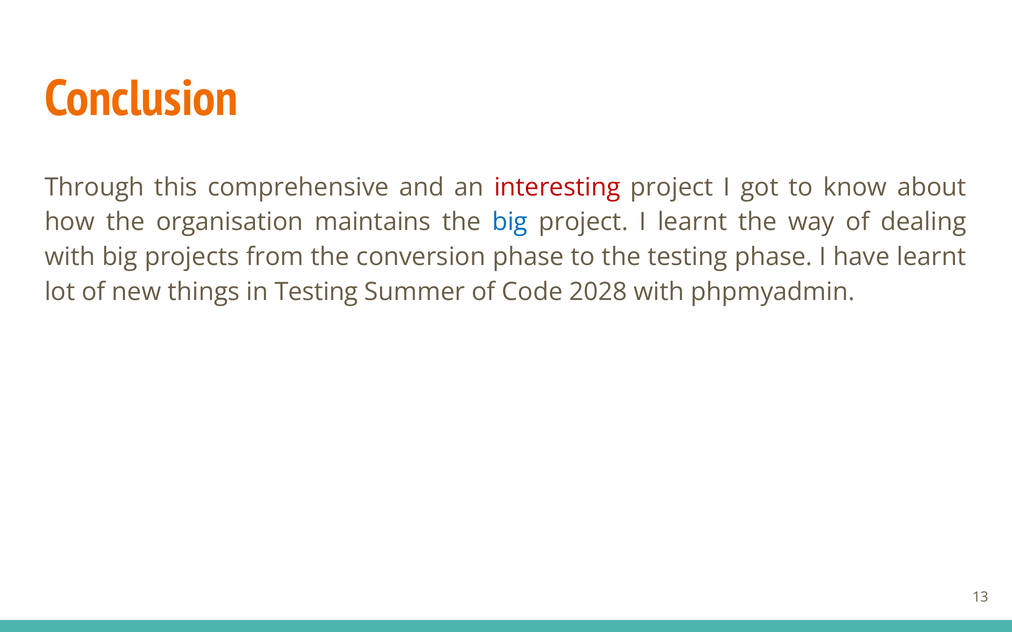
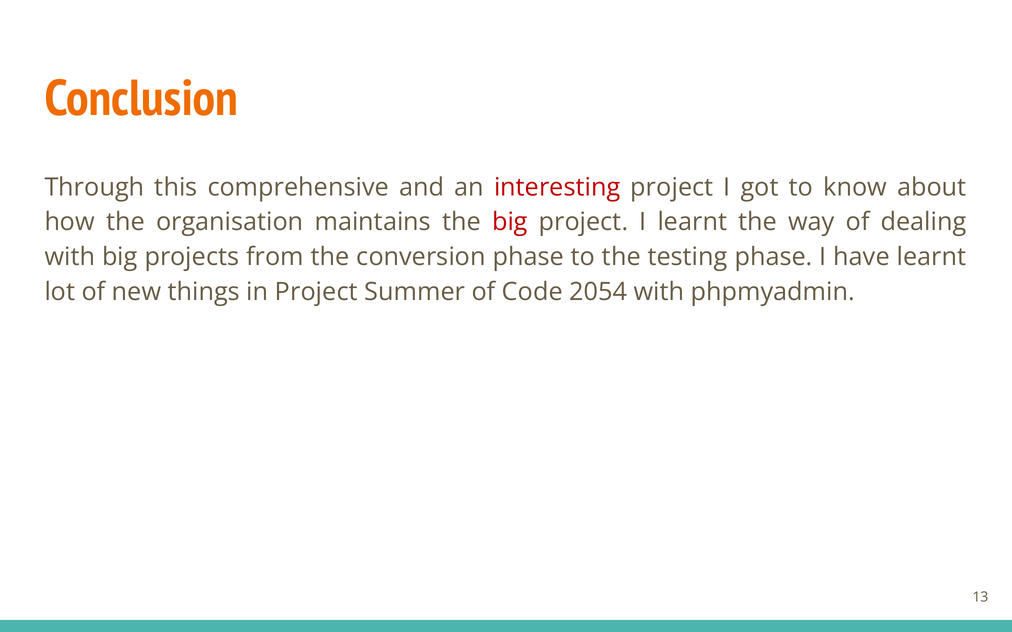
big at (510, 222) colour: blue -> red
in Testing: Testing -> Project
2028: 2028 -> 2054
